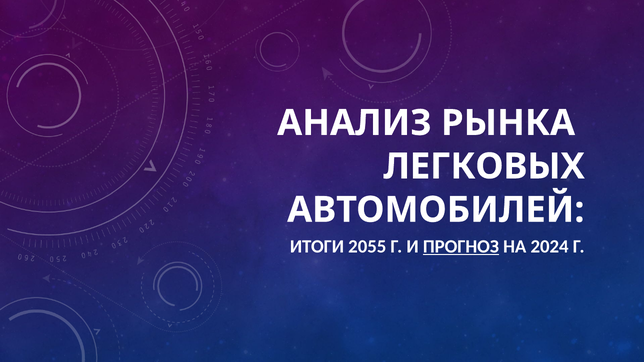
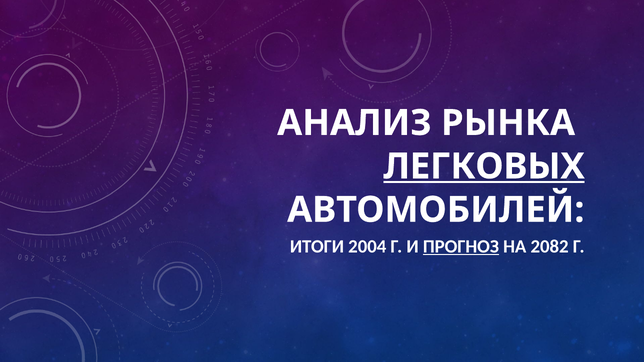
ЛЕГКОВЫХ underline: none -> present
2055: 2055 -> 2004
2024: 2024 -> 2082
